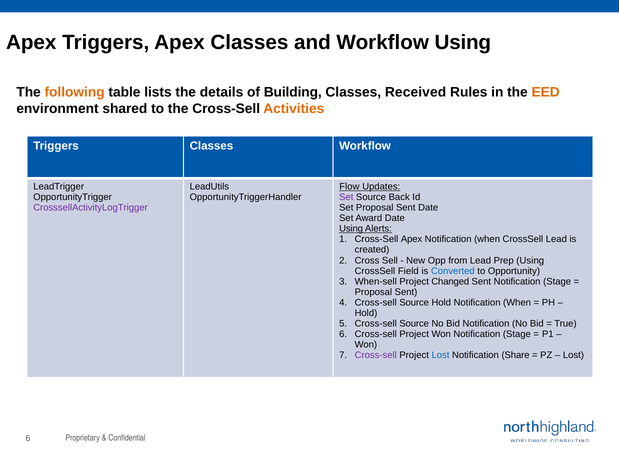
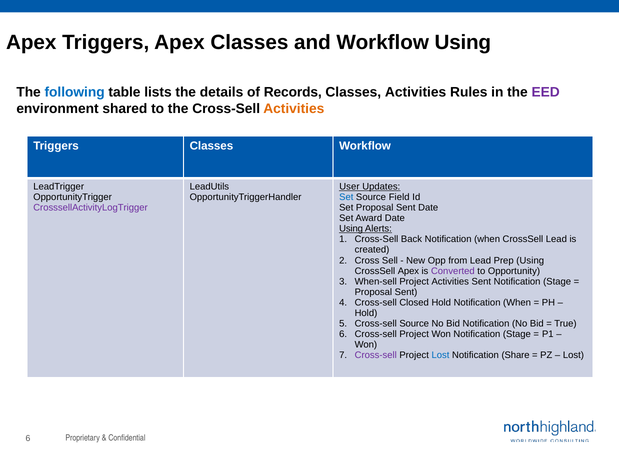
following colour: orange -> blue
Building: Building -> Records
Classes Received: Received -> Activities
EED colour: orange -> purple
Flow: Flow -> User
Set at (346, 197) colour: purple -> blue
Back: Back -> Field
Cross-Sell Apex: Apex -> Back
CrossSell Field: Field -> Apex
Converted colour: blue -> purple
Project Changed: Changed -> Activities
Source at (414, 303): Source -> Closed
